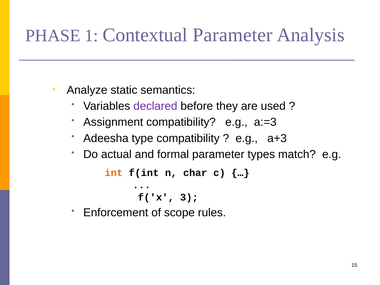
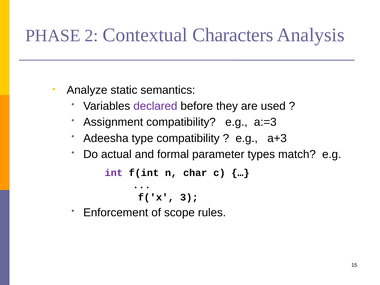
1: 1 -> 2
Contextual Parameter: Parameter -> Characters
int colour: orange -> purple
